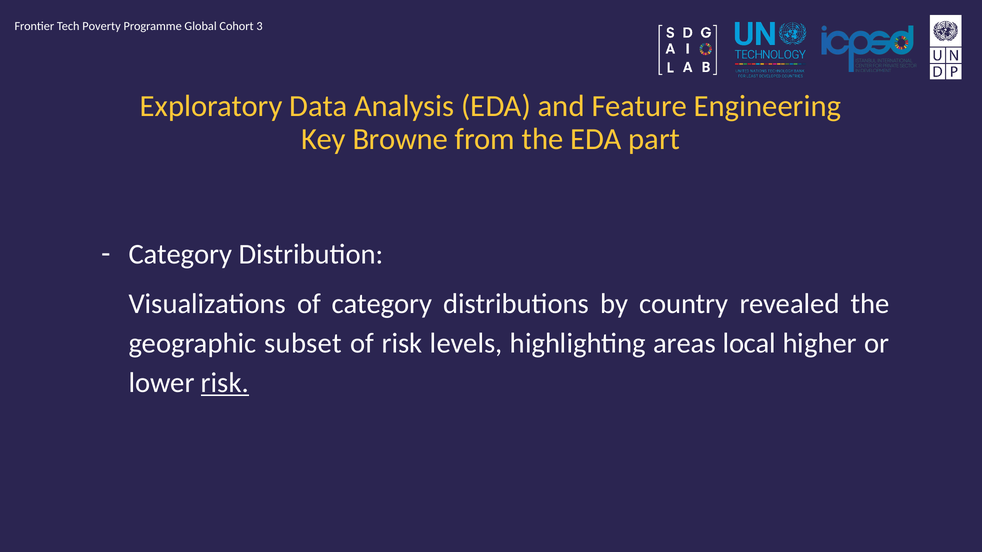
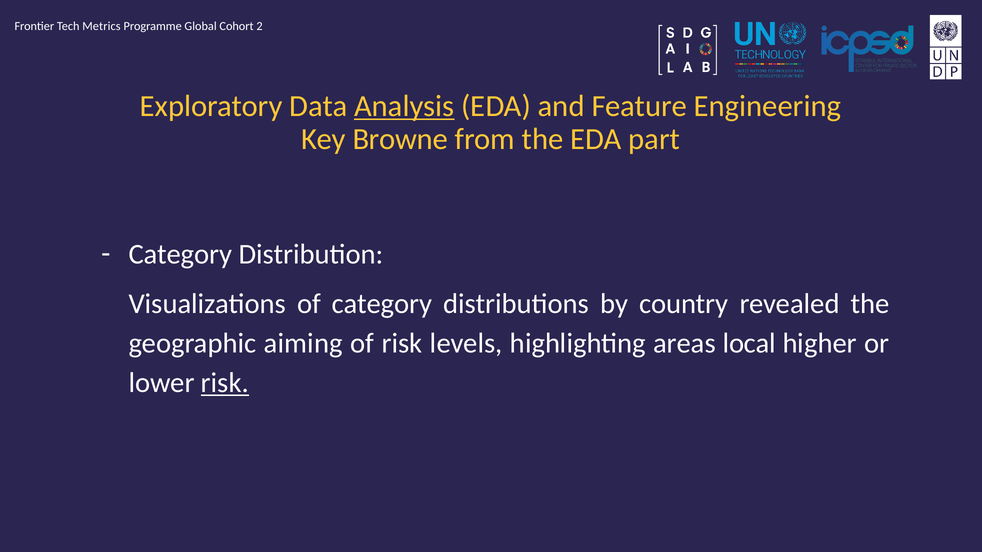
Poverty: Poverty -> Metrics
3: 3 -> 2
Analysis underline: none -> present
subset: subset -> aiming
